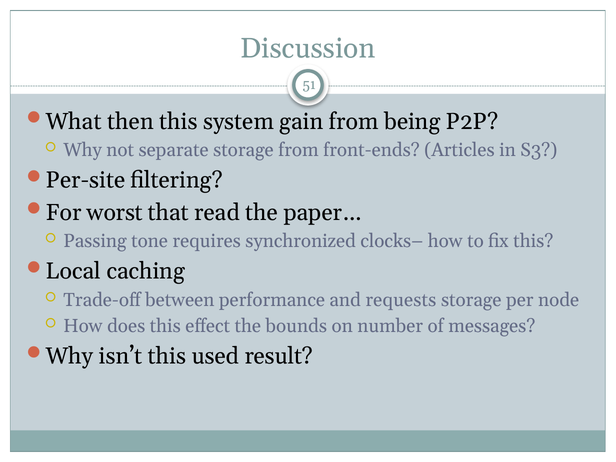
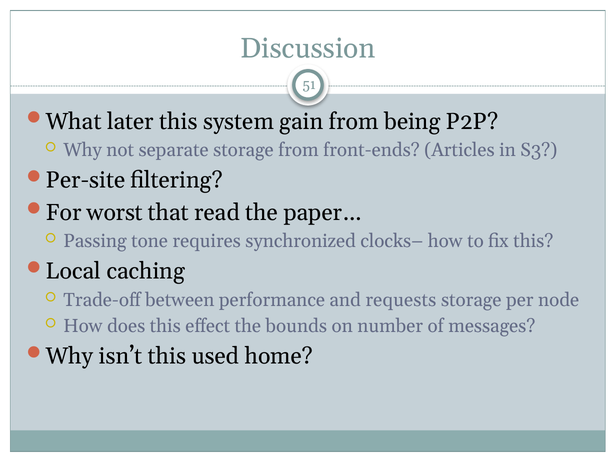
then: then -> later
result: result -> home
